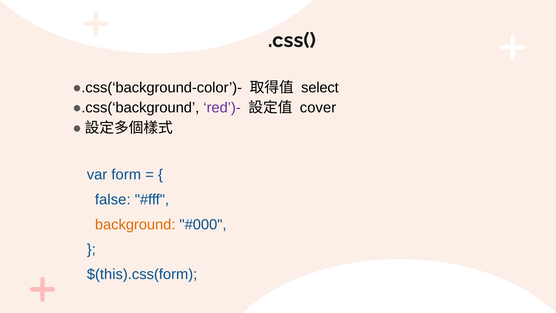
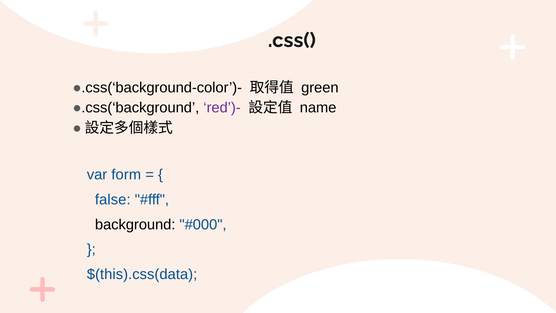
select: select -> green
cover: cover -> name
background colour: orange -> black
$(this).css(form: $(this).css(form -> $(this).css(data
